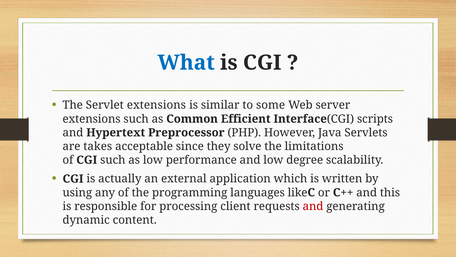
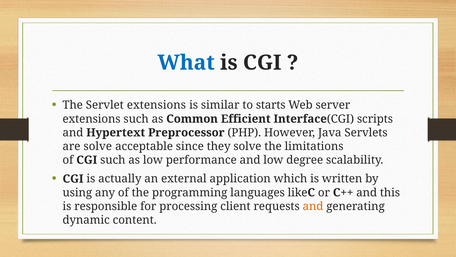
some: some -> starts
are takes: takes -> solve
and at (313, 206) colour: red -> orange
